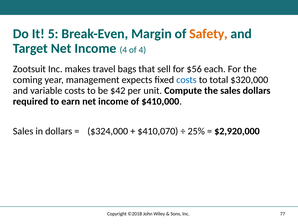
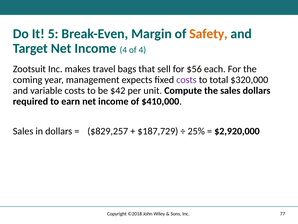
costs at (186, 80) colour: blue -> purple
$324,000: $324,000 -> $829,257
$410,070: $410,070 -> $187,729
